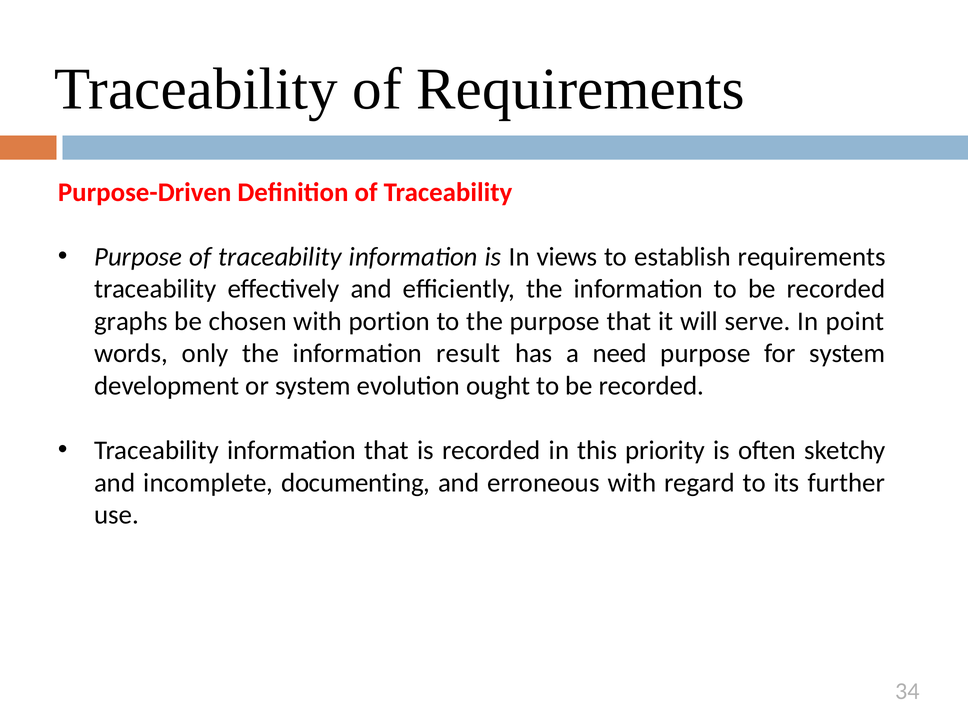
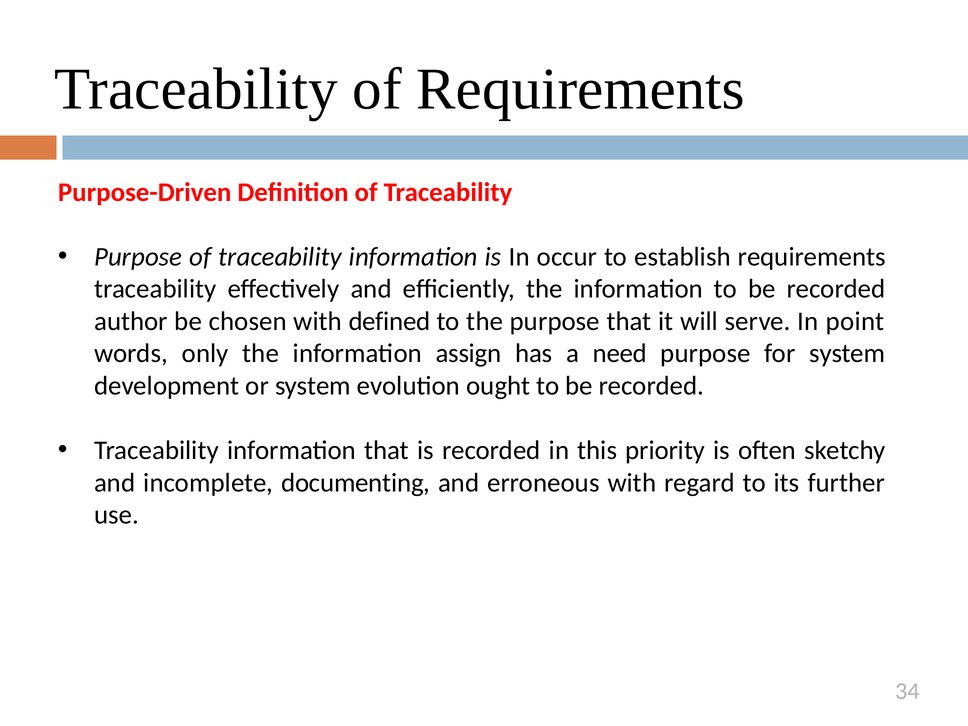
views: views -> occur
graphs: graphs -> author
portion: portion -> defined
result: result -> assign
